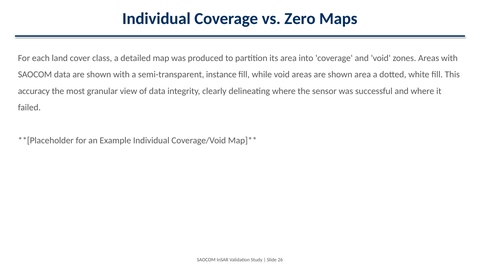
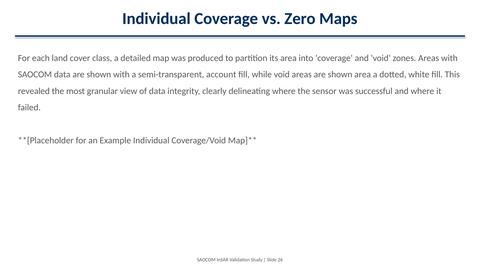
instance: instance -> account
accuracy: accuracy -> revealed
